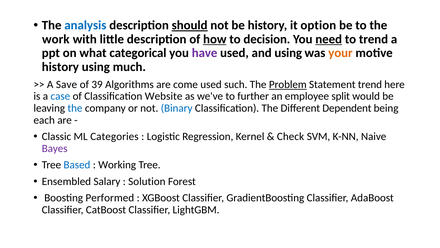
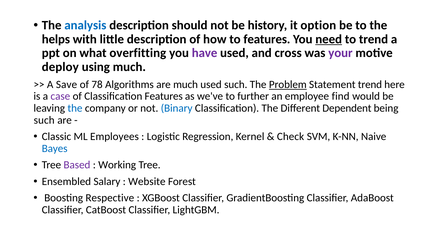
should underline: present -> none
work: work -> helps
how underline: present -> none
to decision: decision -> features
categorical: categorical -> overfitting
and using: using -> cross
your colour: orange -> purple
history at (60, 67): history -> deploy
39: 39 -> 78
are come: come -> much
case colour: blue -> purple
Classification Website: Website -> Features
split: split -> find
each at (44, 120): each -> such
Categories: Categories -> Employees
Bayes colour: purple -> blue
Based colour: blue -> purple
Solution: Solution -> Website
Performed: Performed -> Respective
